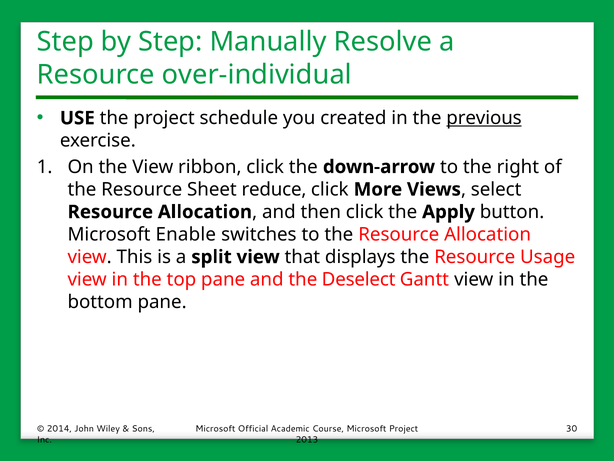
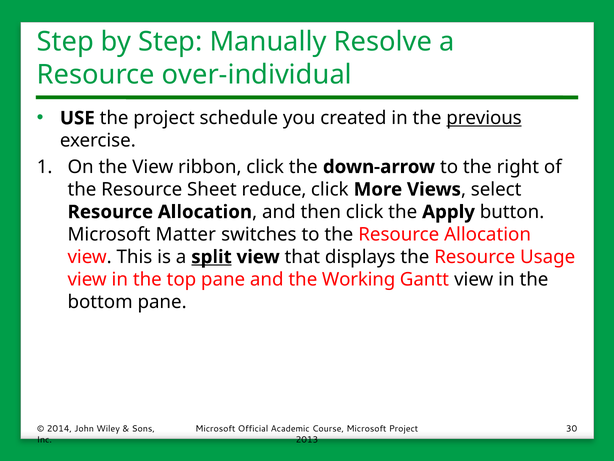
Enable: Enable -> Matter
split underline: none -> present
Deselect: Deselect -> Working
